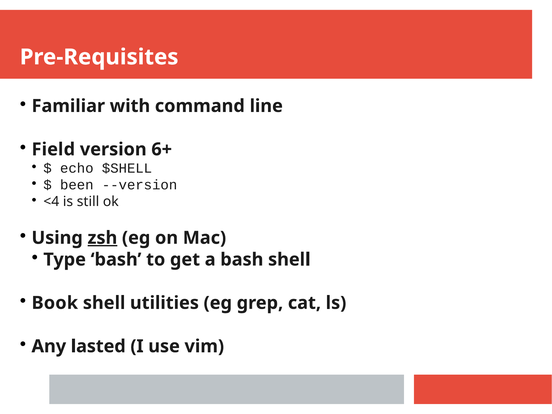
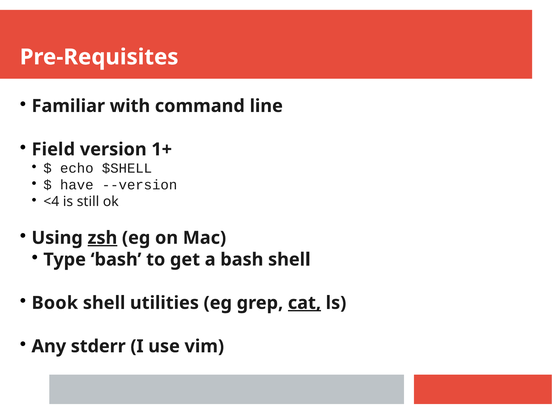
6+: 6+ -> 1+
been: been -> have
cat underline: none -> present
lasted: lasted -> stderr
